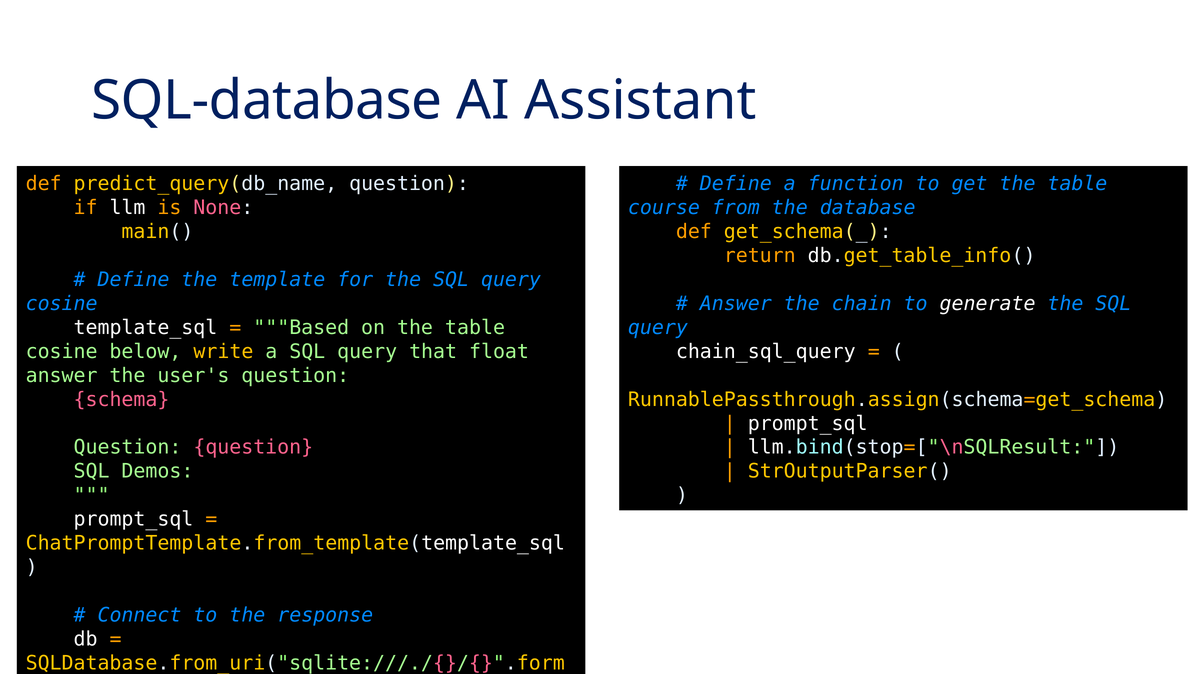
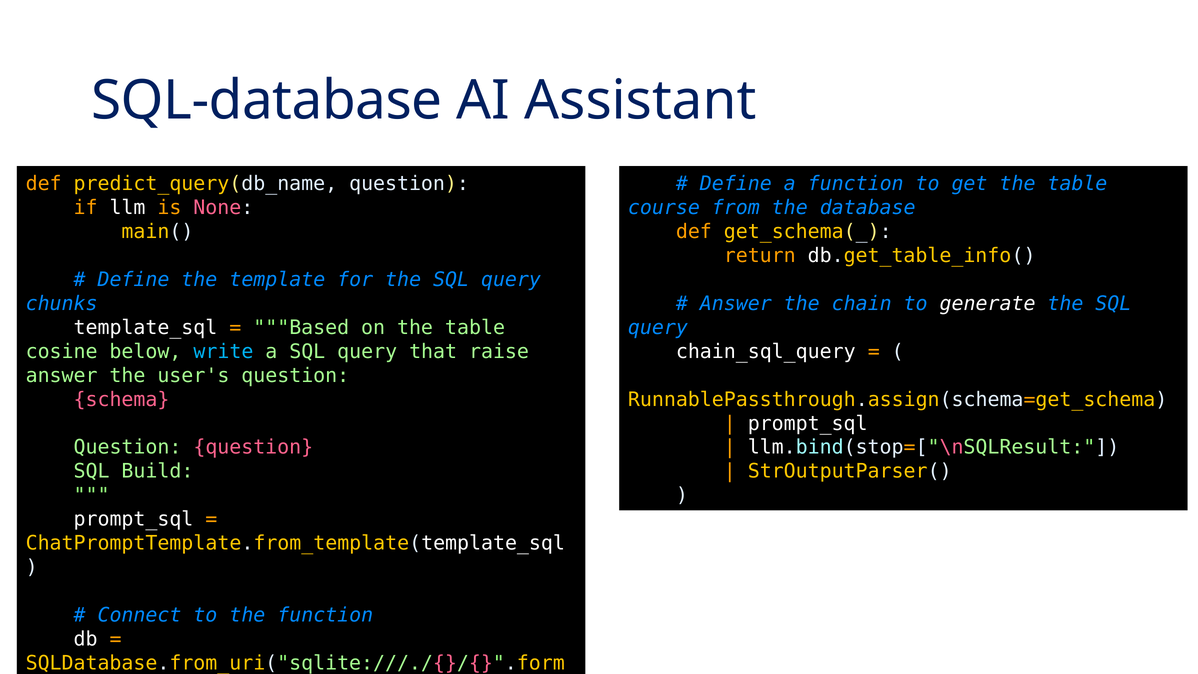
cosine at (62, 304): cosine -> chunks
write colour: yellow -> light blue
float: float -> raise
Demos: Demos -> Build
the response: response -> function
